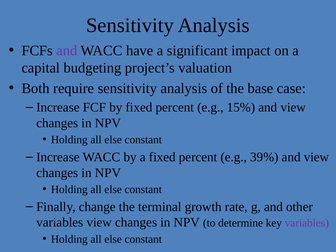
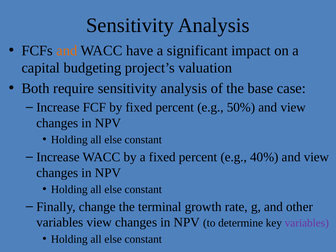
and at (67, 51) colour: purple -> orange
15%: 15% -> 50%
39%: 39% -> 40%
